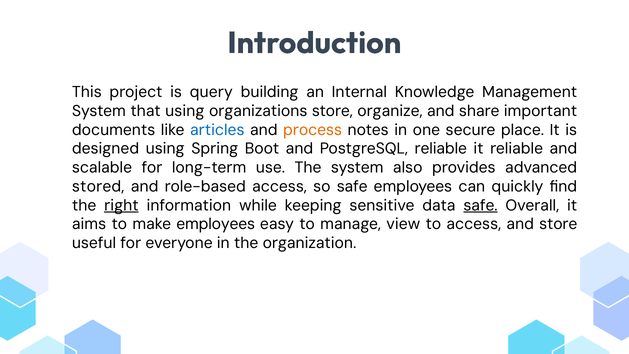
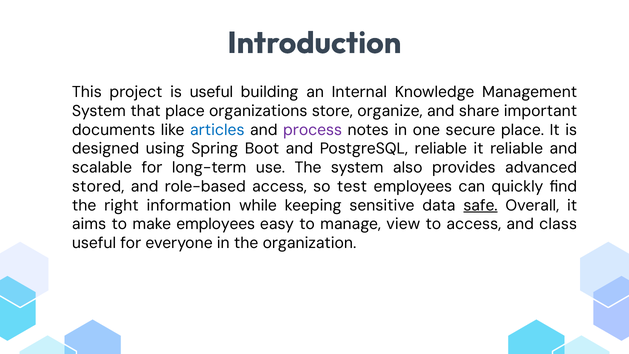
is query: query -> useful
that using: using -> place
process colour: orange -> purple
so safe: safe -> test
right underline: present -> none
and store: store -> class
